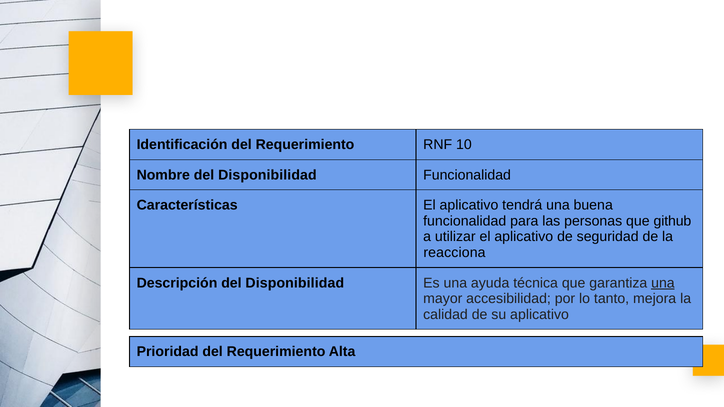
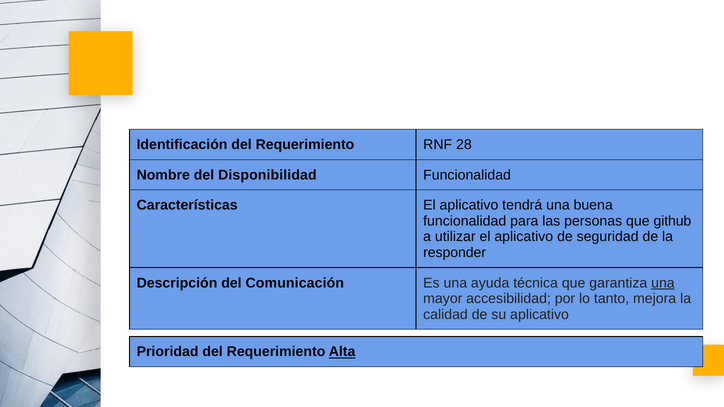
10: 10 -> 28
reacciona: reacciona -> responder
Descripción del Disponibilidad: Disponibilidad -> Comunicación
Alta underline: none -> present
